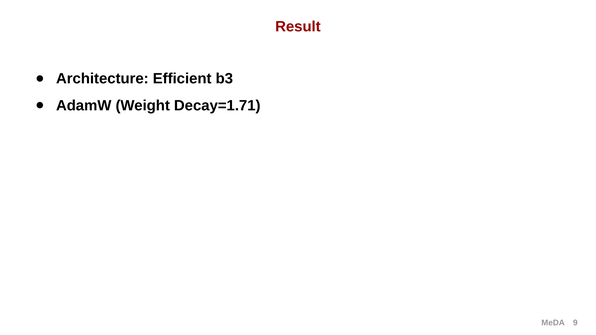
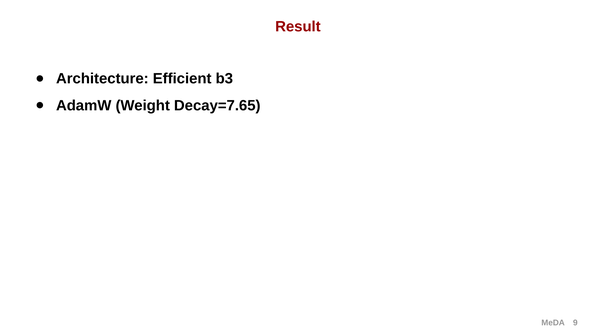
Decay=1.71: Decay=1.71 -> Decay=7.65
